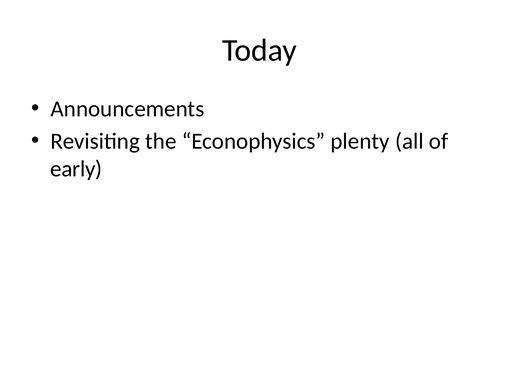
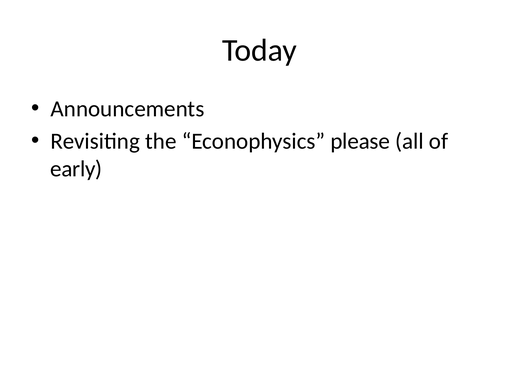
plenty: plenty -> please
